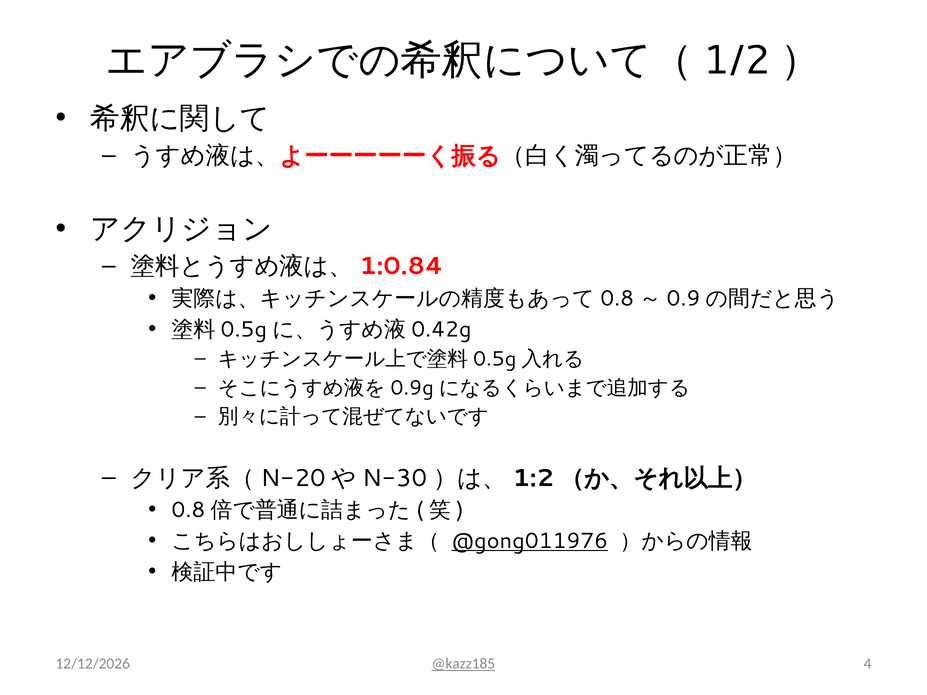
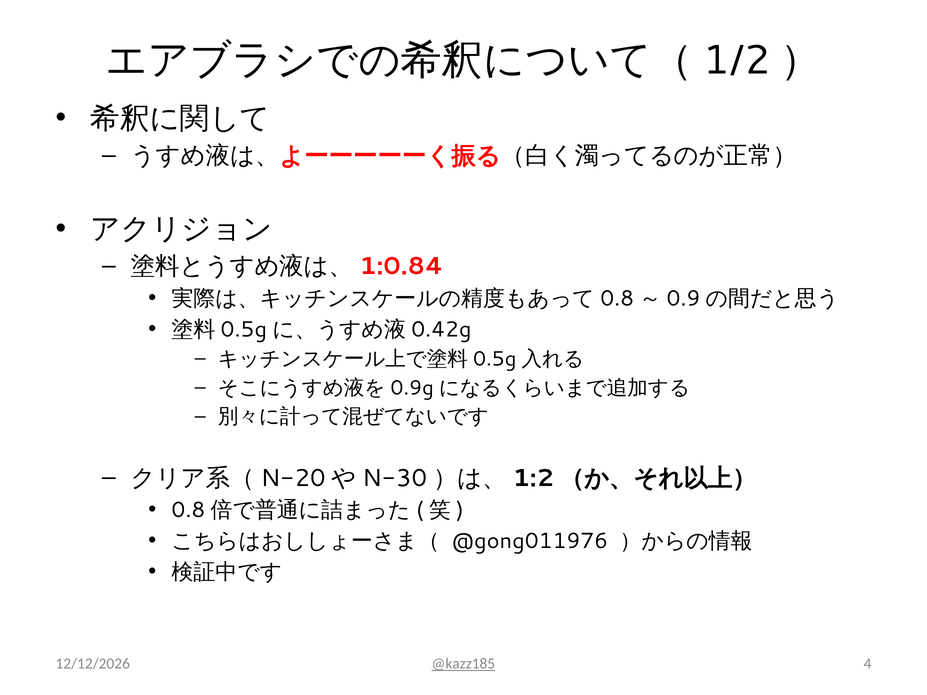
@gong011976 underline: present -> none
